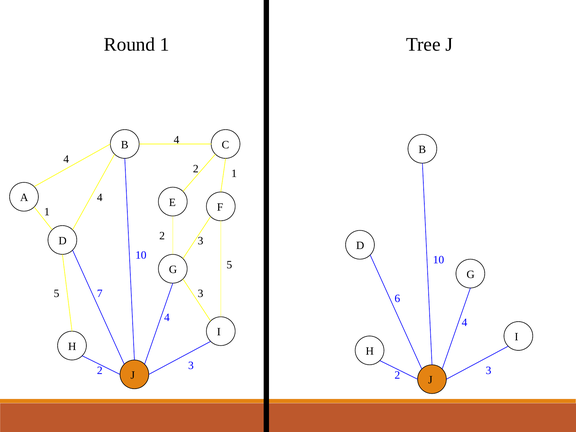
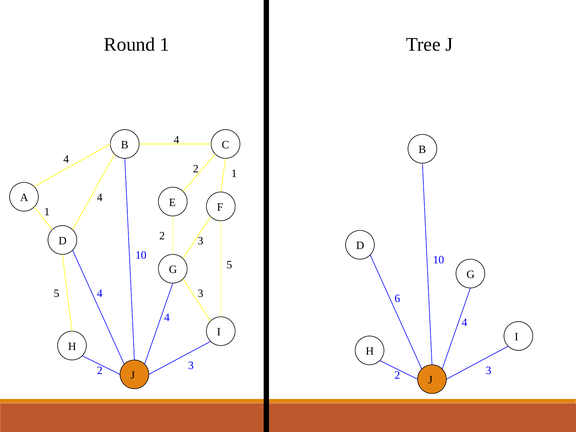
5 7: 7 -> 4
